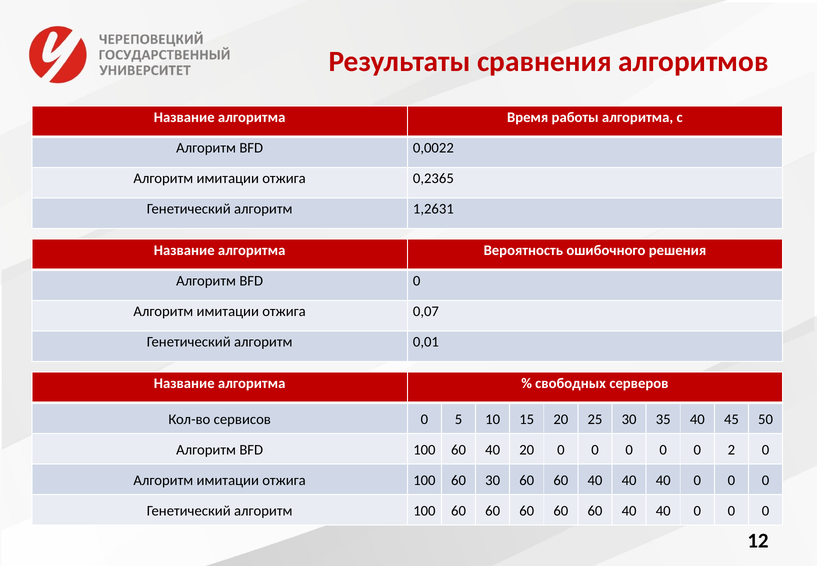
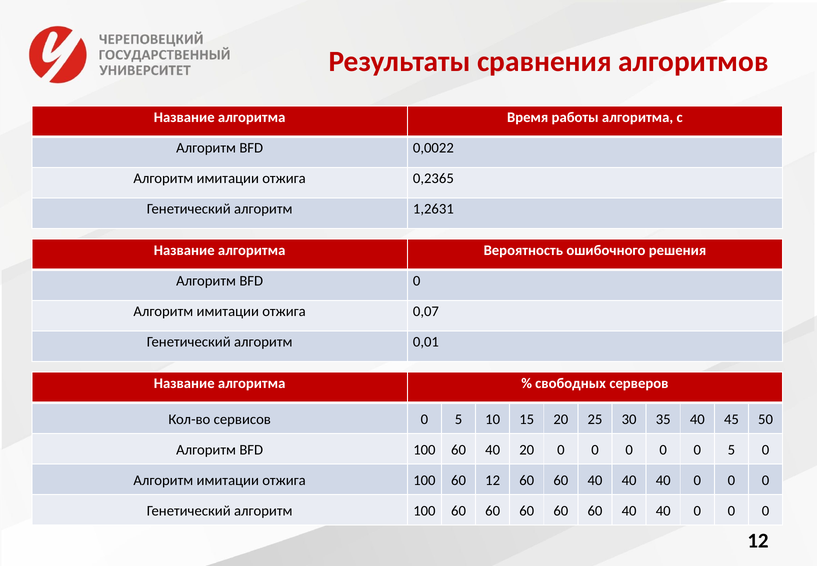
0 0 2: 2 -> 5
60 30: 30 -> 12
